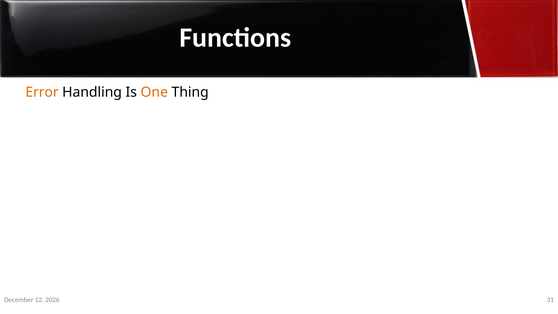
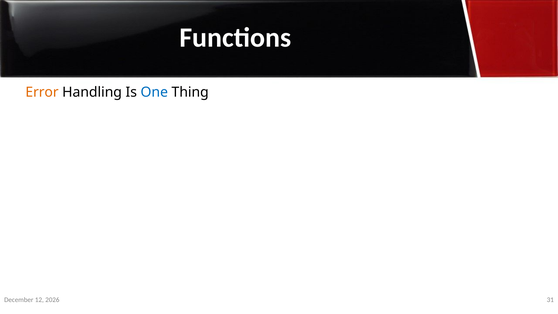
One colour: orange -> blue
